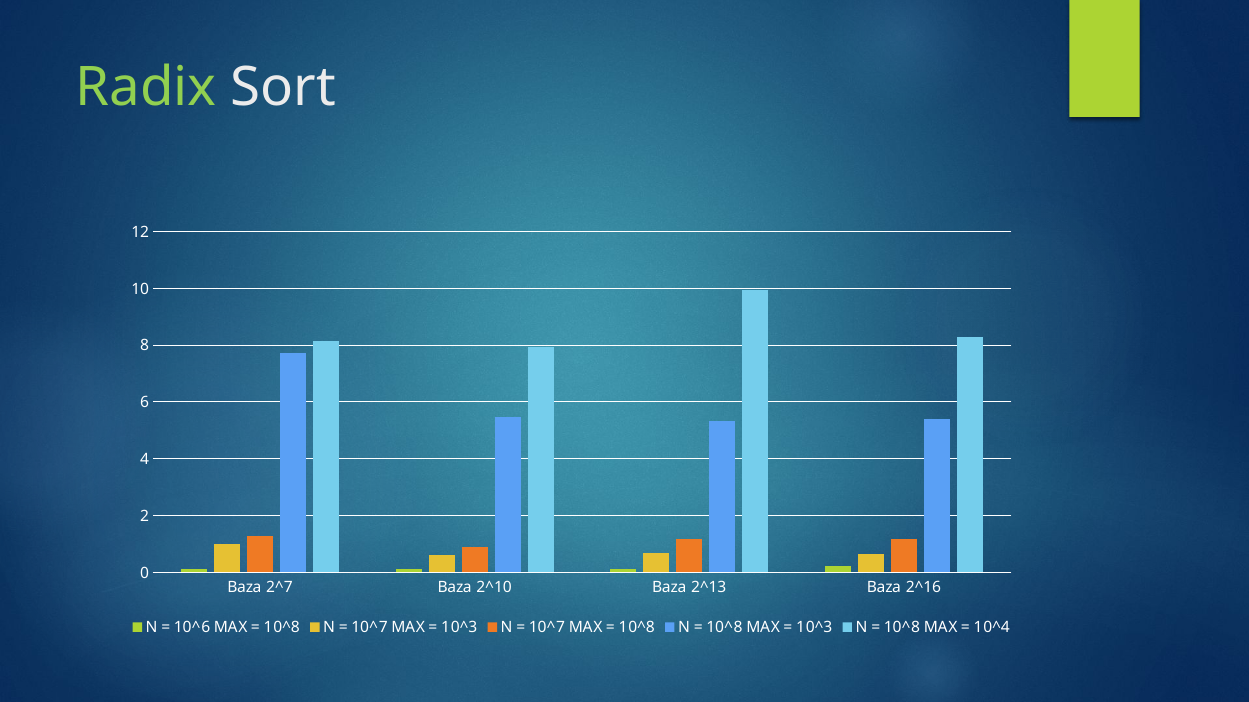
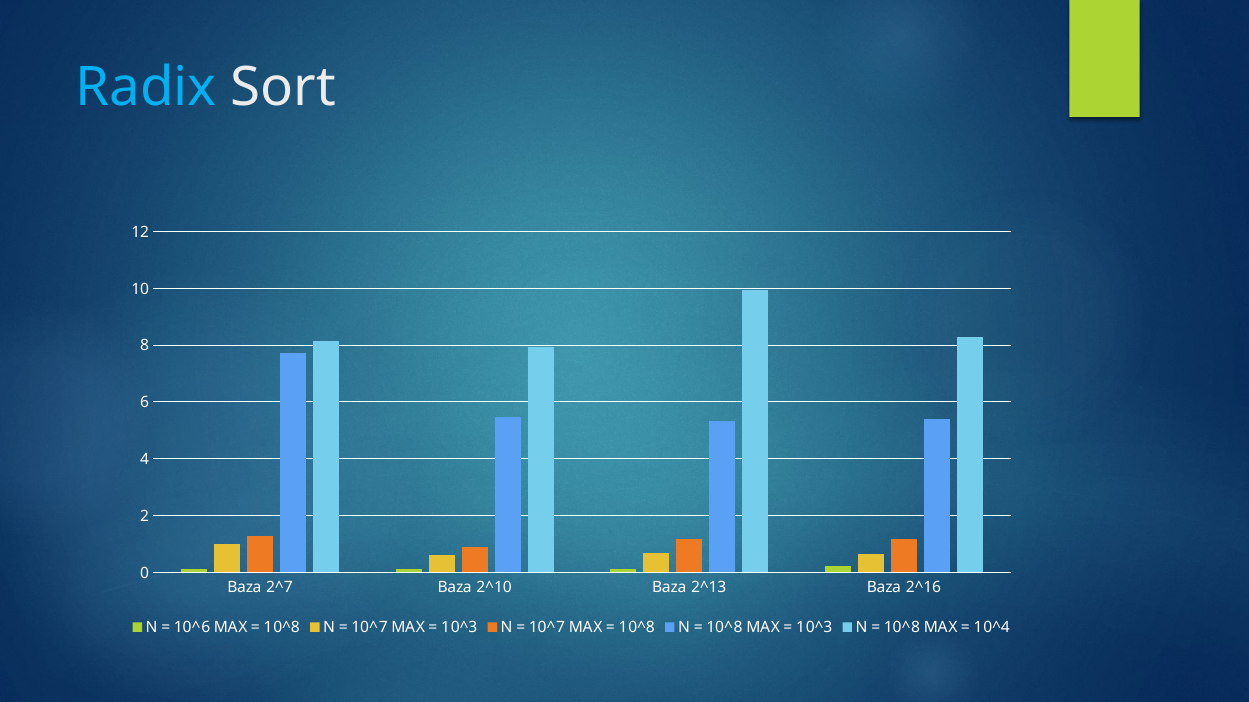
Radix colour: light green -> light blue
